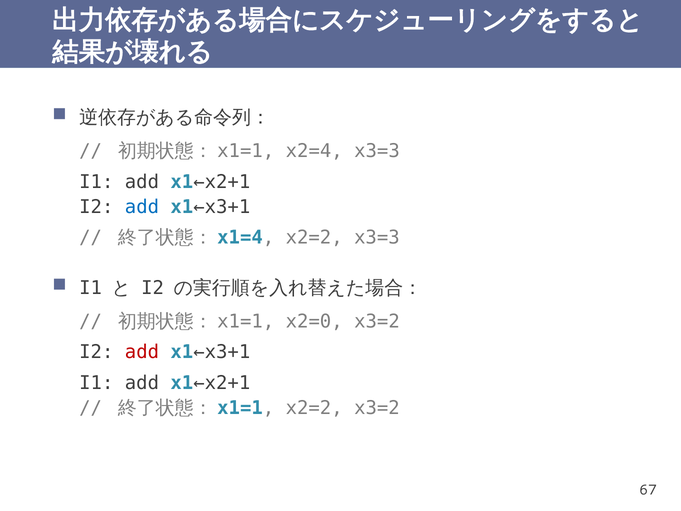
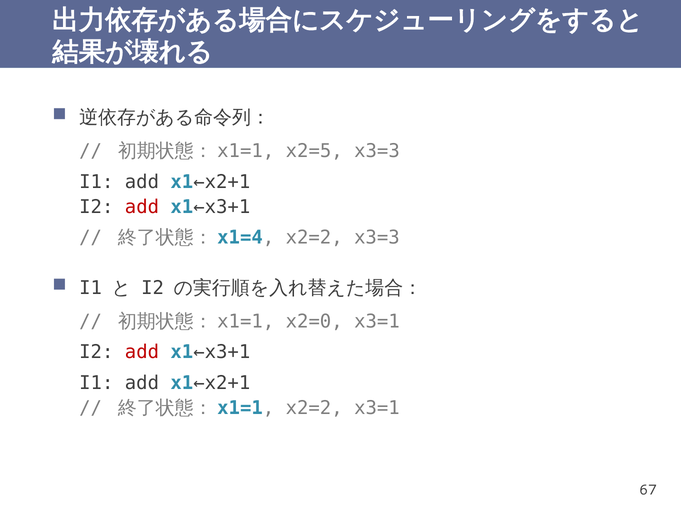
x2=4: x2=4 -> x2=5
add at (142, 207) colour: blue -> red
x2=0 x3=2: x3=2 -> x3=1
x2=2 x3=2: x3=2 -> x3=1
